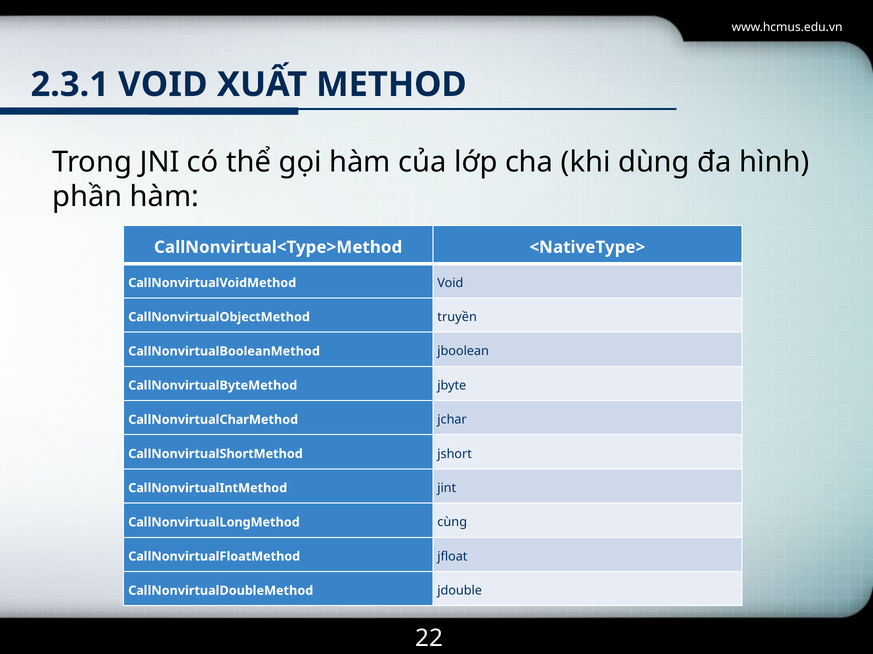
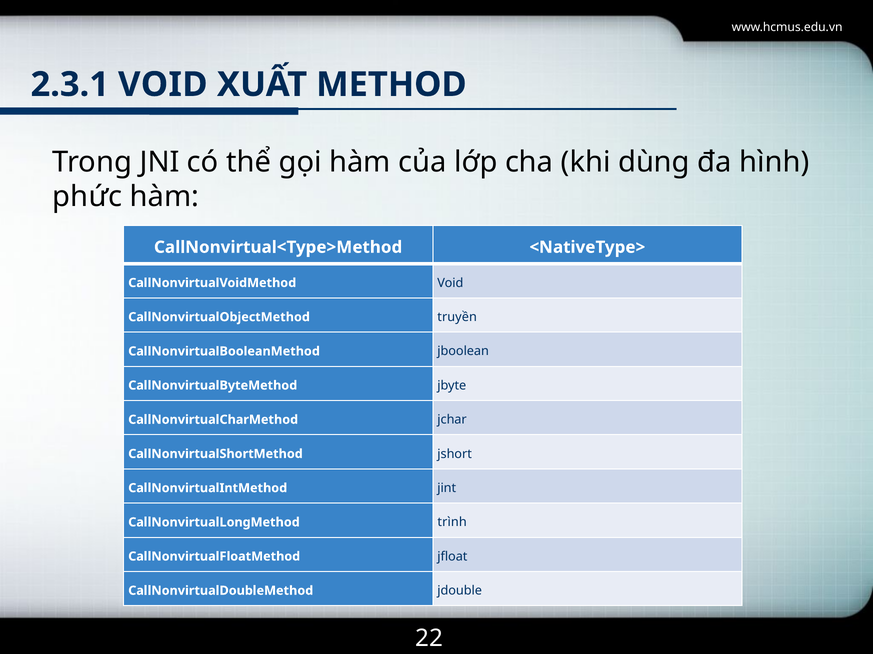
phần: phần -> phức
cùng: cùng -> trình
